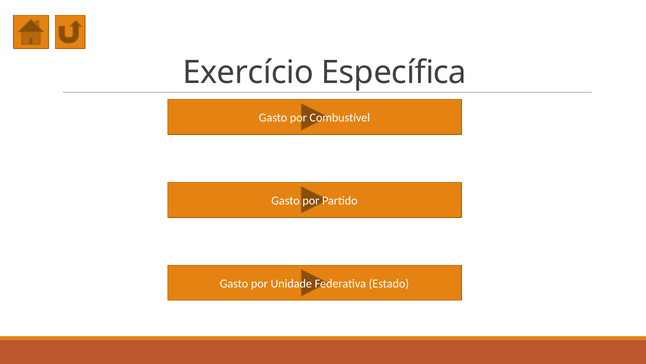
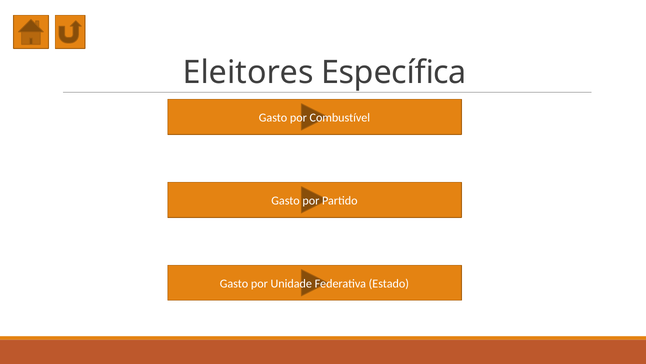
Exercício: Exercício -> Eleitores
